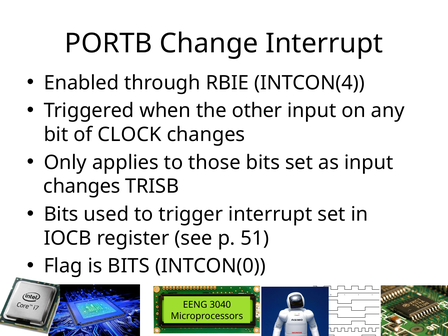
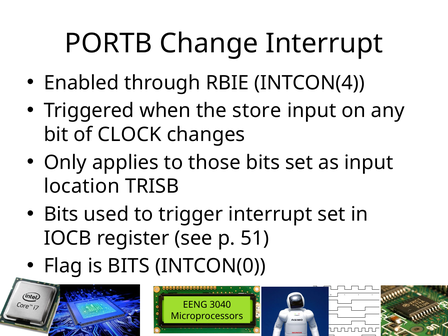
other: other -> store
changes at (82, 186): changes -> location
